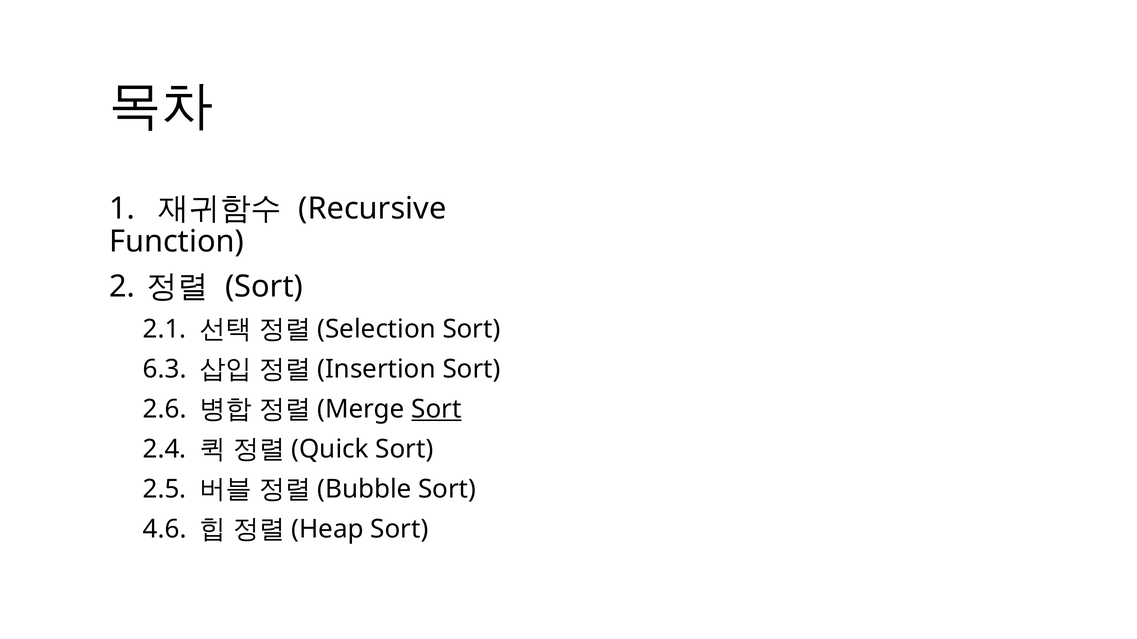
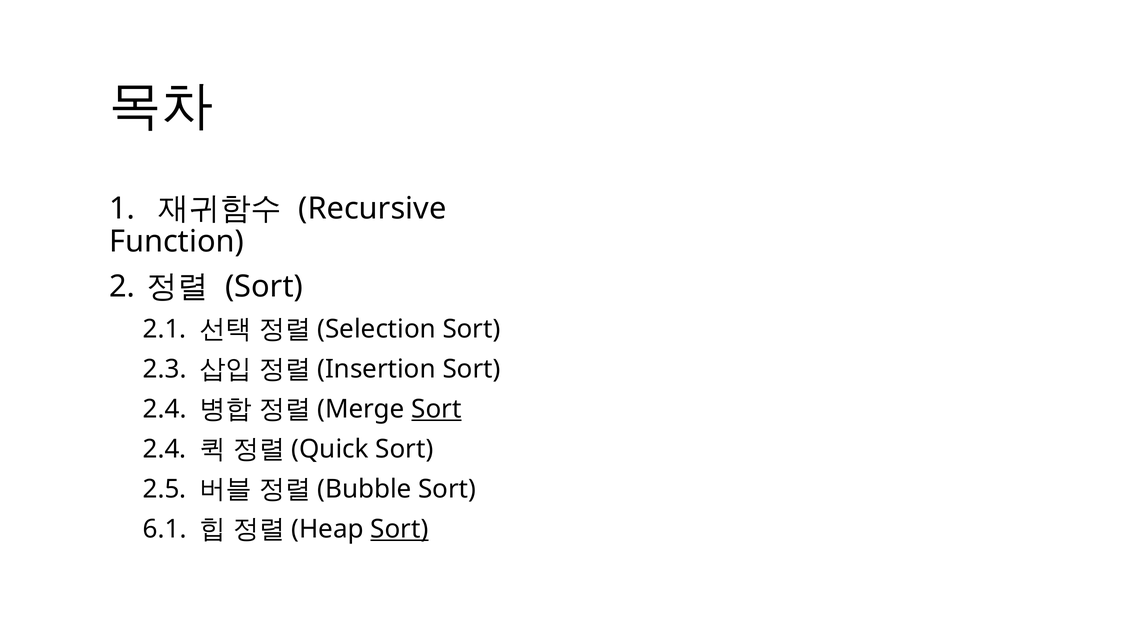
6.3: 6.3 -> 2.3
2.6 at (165, 409): 2.6 -> 2.4
4.6: 4.6 -> 6.1
Sort at (399, 529) underline: none -> present
